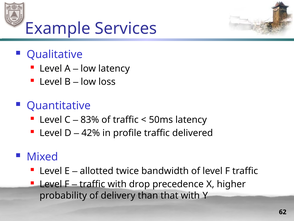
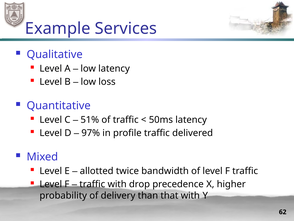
83%: 83% -> 51%
42%: 42% -> 97%
